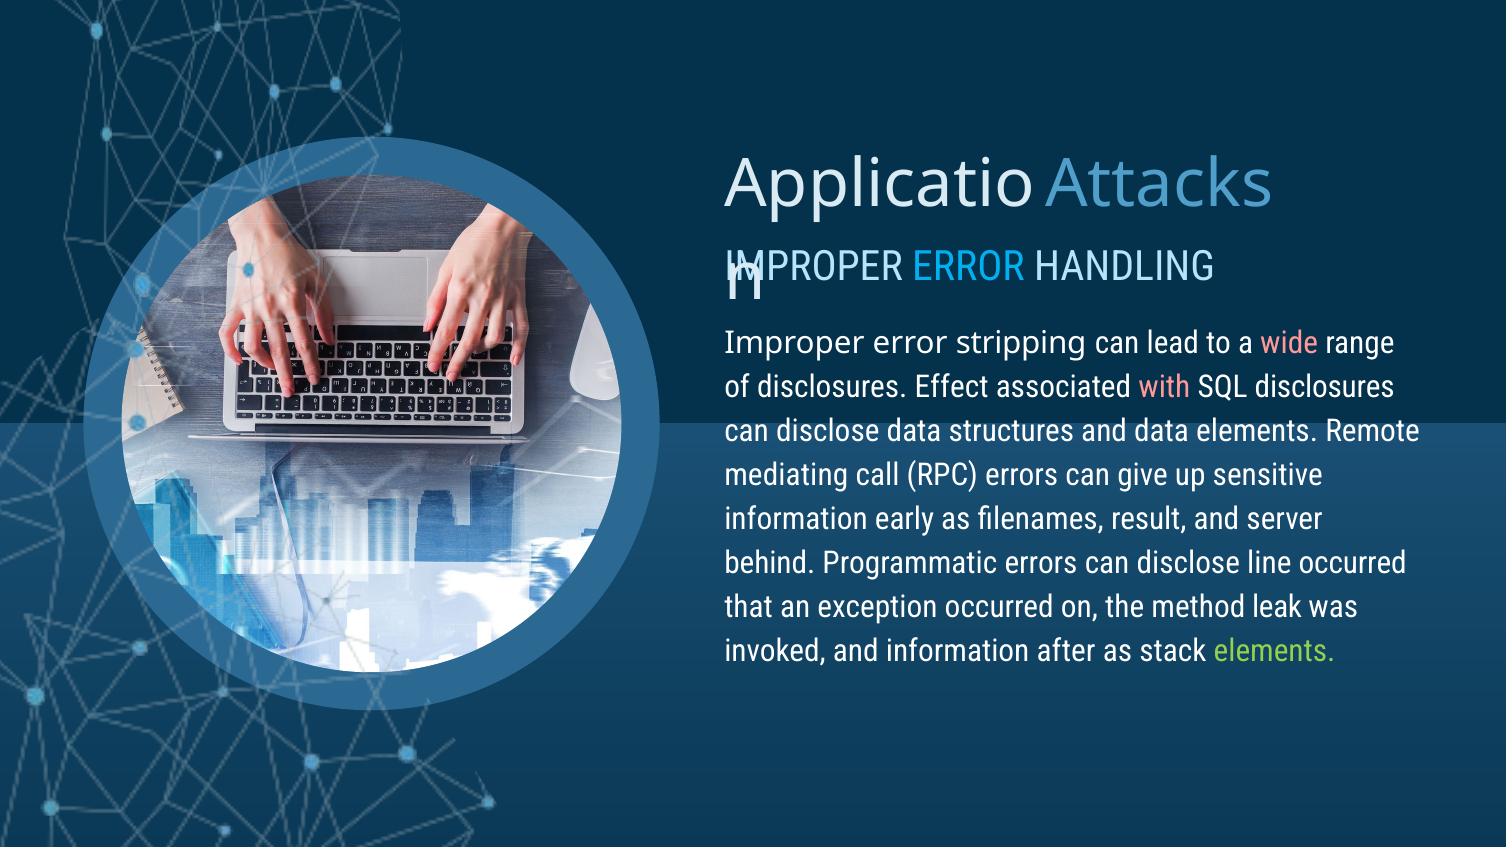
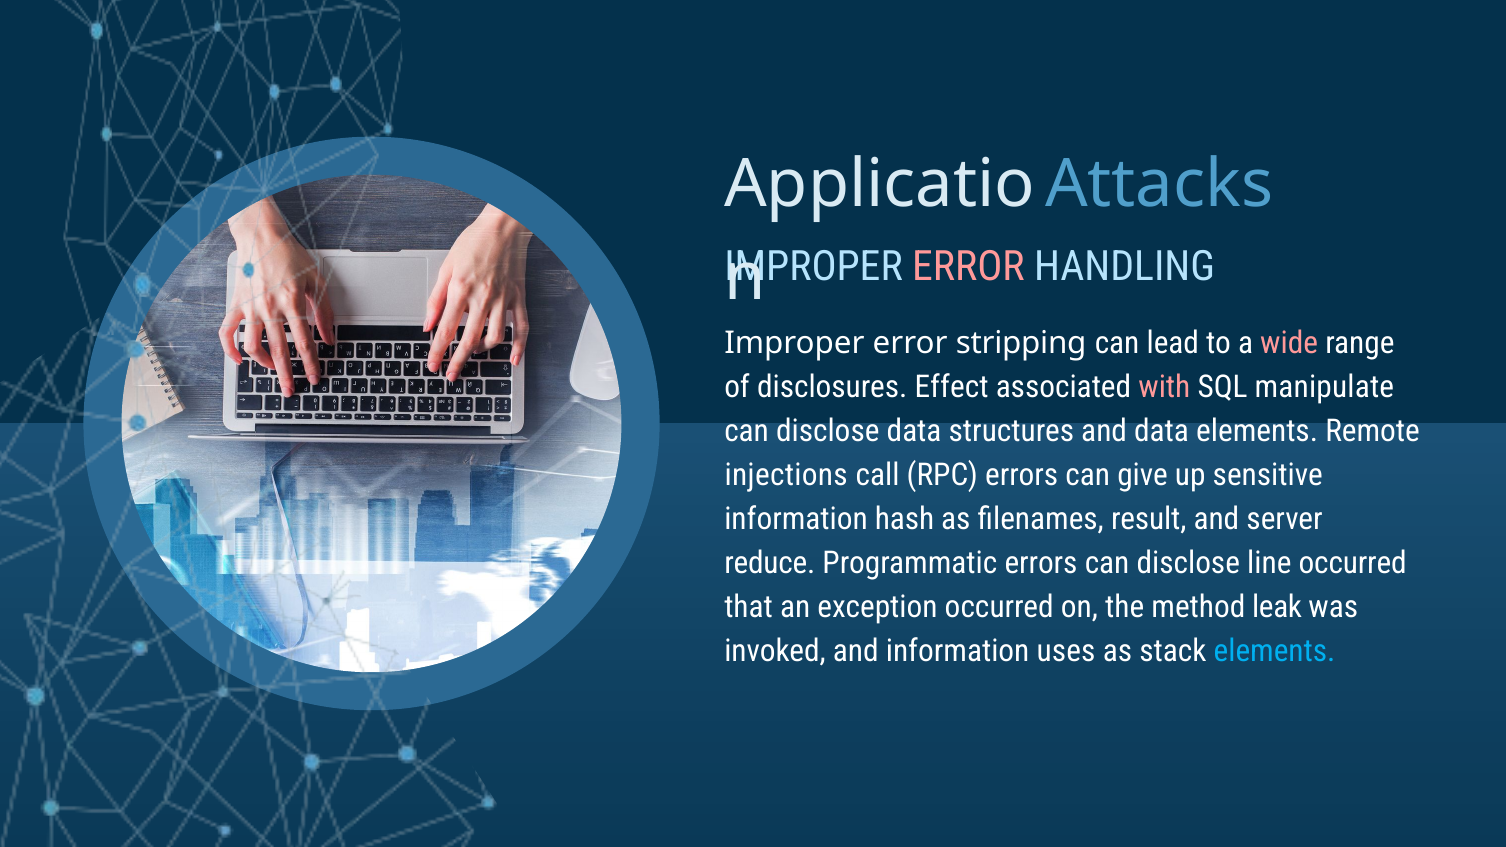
ERROR at (968, 267) colour: light blue -> pink
SQL disclosures: disclosures -> manipulate
mediating: mediating -> injections
early: early -> hash
behind: behind -> reduce
after: after -> uses
elements at (1275, 651) colour: light green -> light blue
